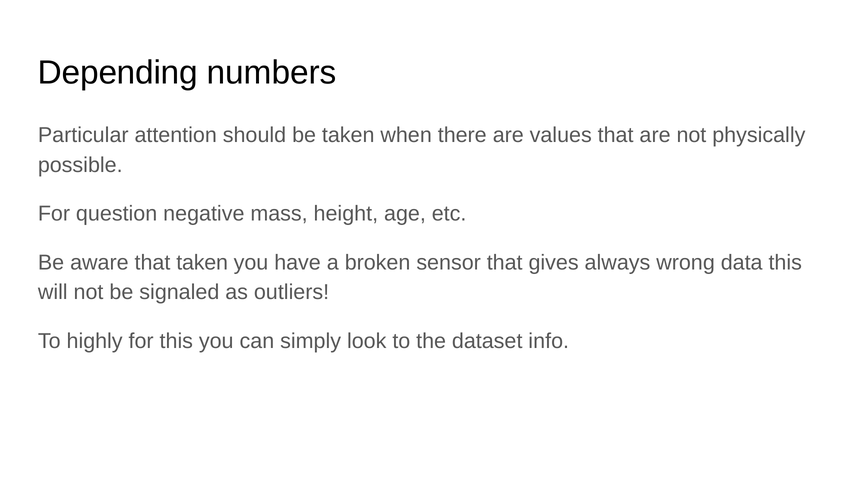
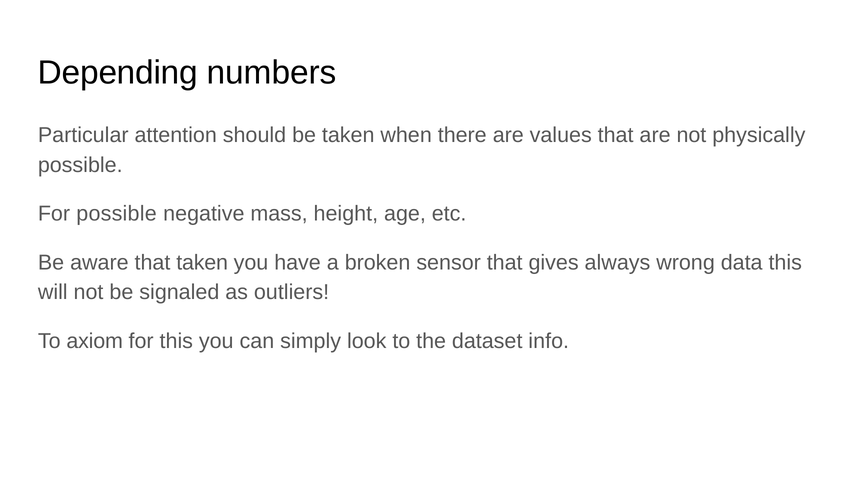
For question: question -> possible
highly: highly -> axiom
